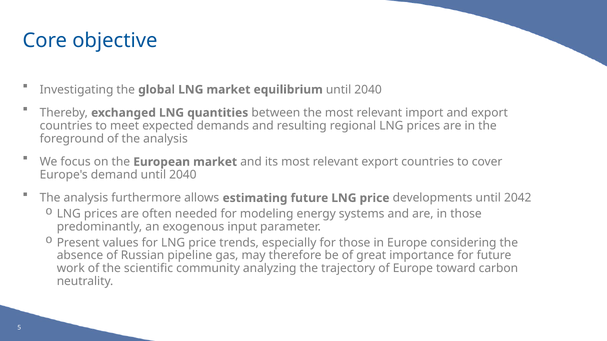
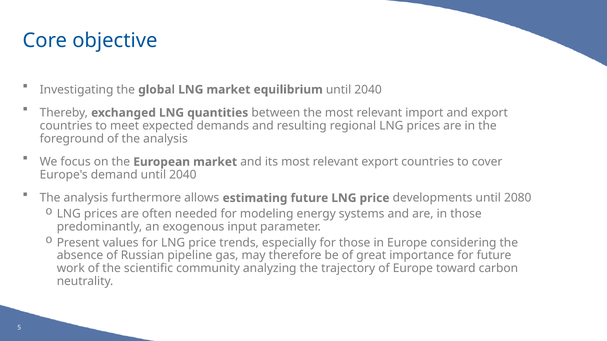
2042: 2042 -> 2080
